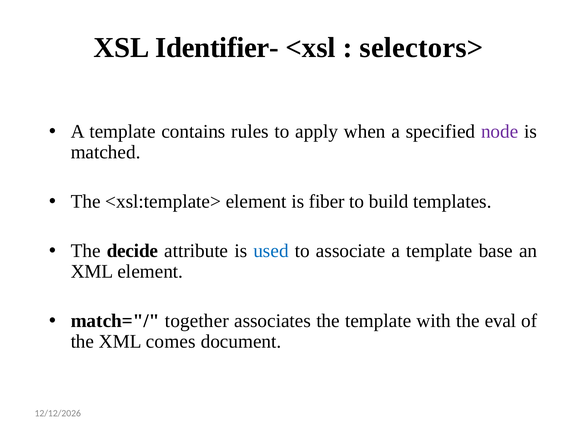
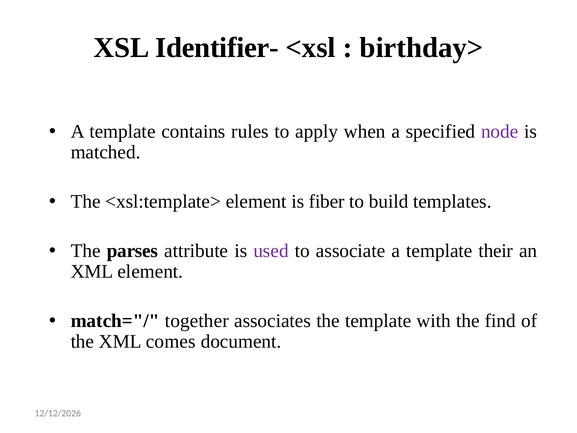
selectors>: selectors> -> birthday>
decide: decide -> parses
used colour: blue -> purple
base: base -> their
eval: eval -> find
